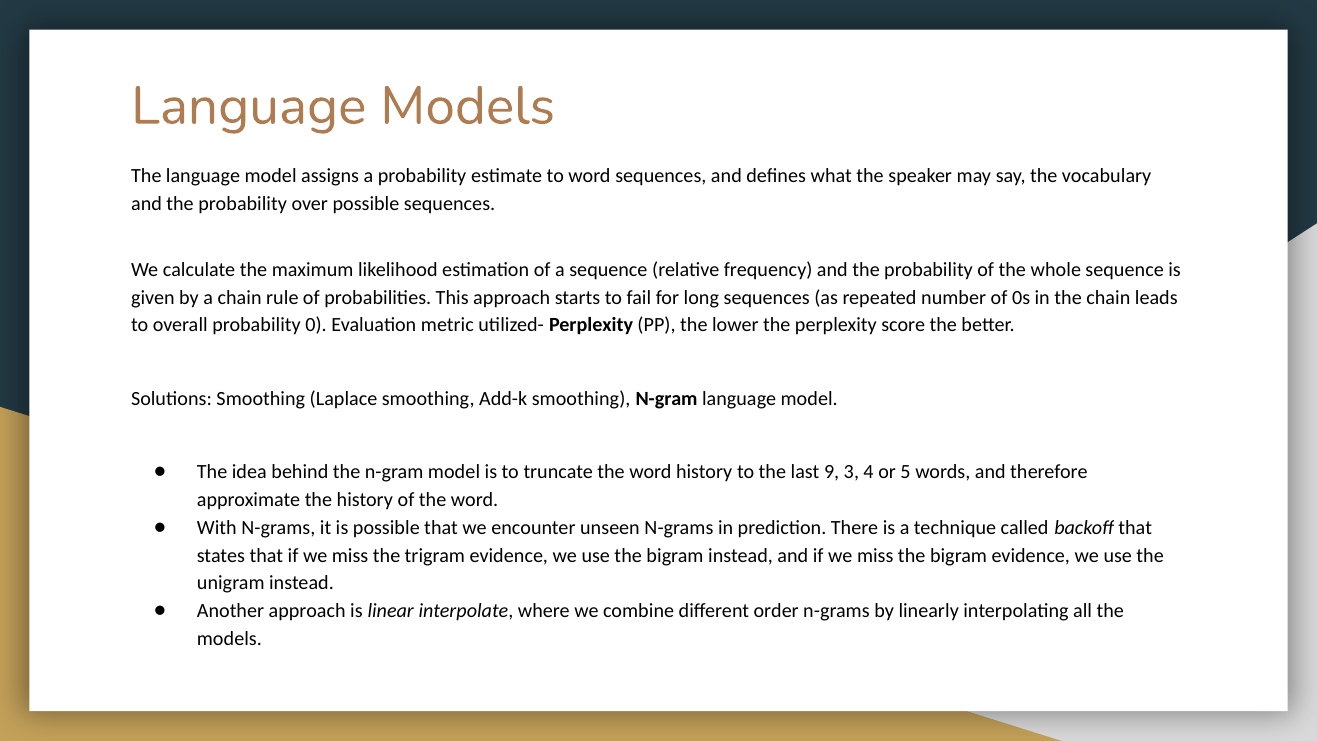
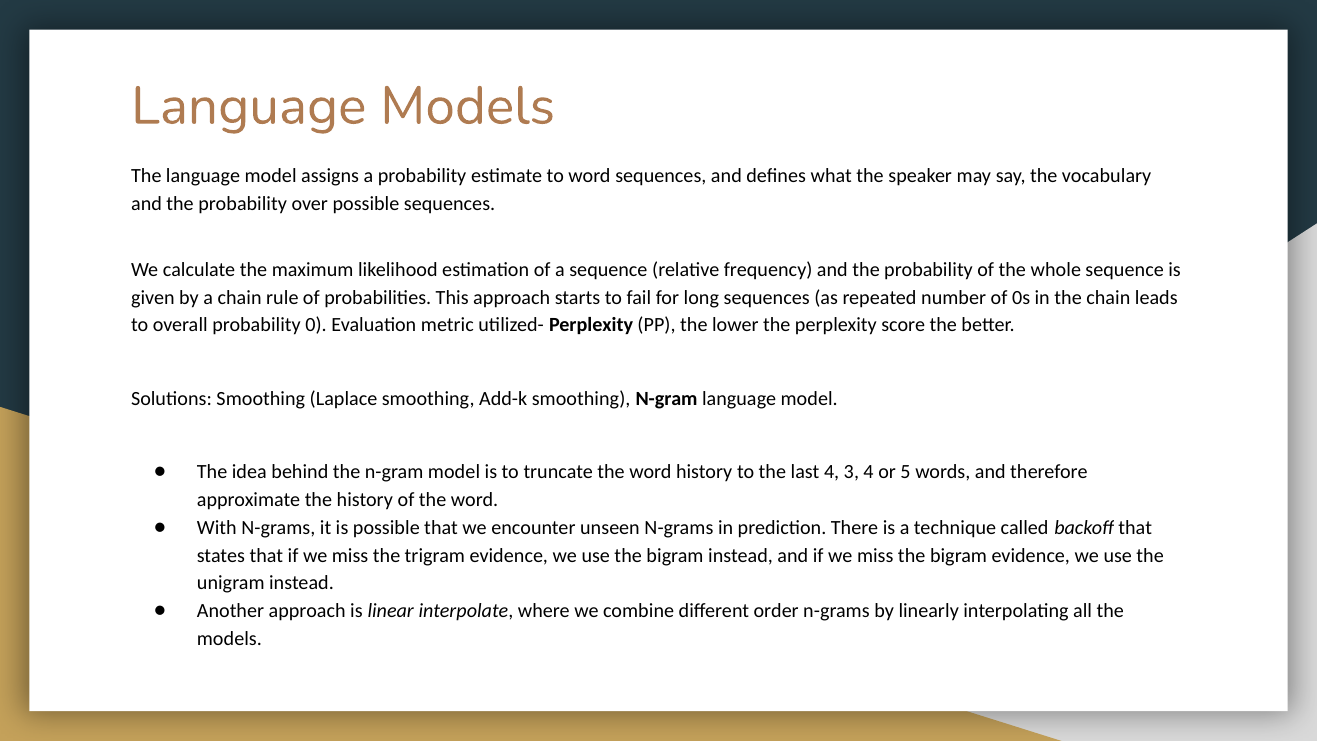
last 9: 9 -> 4
